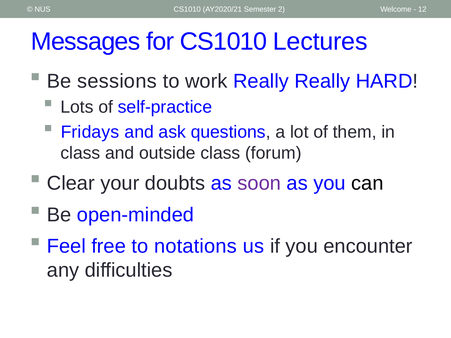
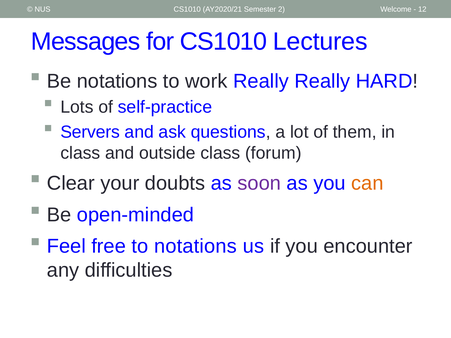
Be sessions: sessions -> notations
Fridays: Fridays -> Servers
can colour: black -> orange
